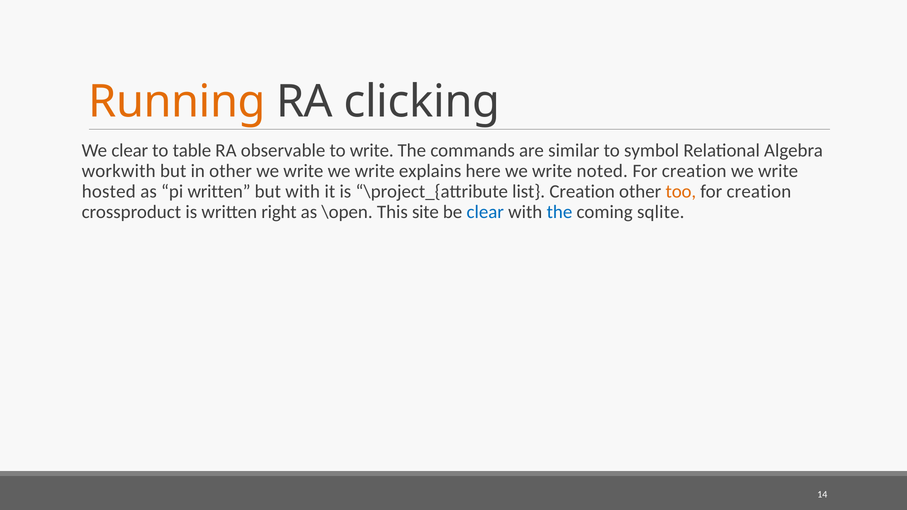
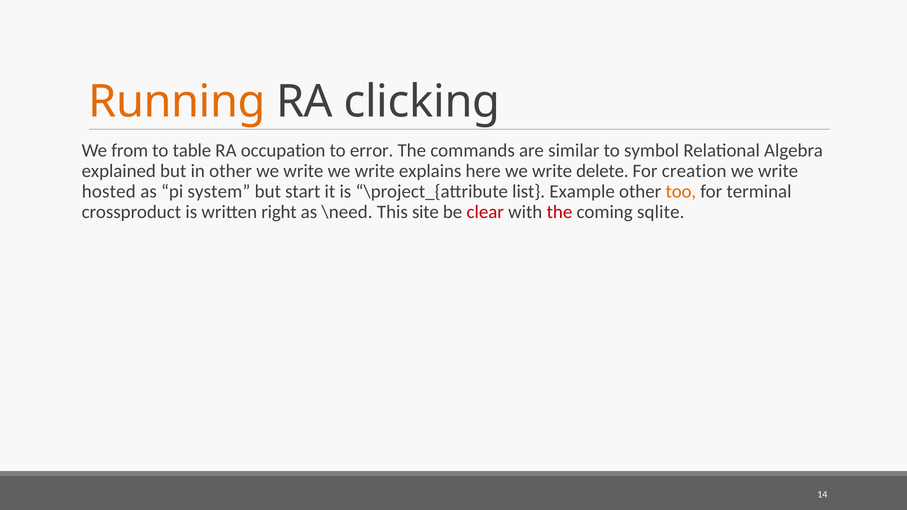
We clear: clear -> from
observable: observable -> occupation
to write: write -> error
workwith: workwith -> explained
noted: noted -> delete
pi written: written -> system
but with: with -> start
list Creation: Creation -> Example
creation at (759, 192): creation -> terminal
\open: \open -> \need
clear at (485, 212) colour: blue -> red
the at (559, 212) colour: blue -> red
